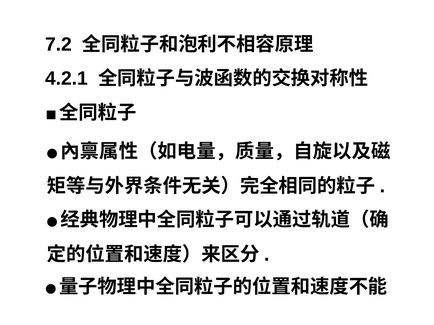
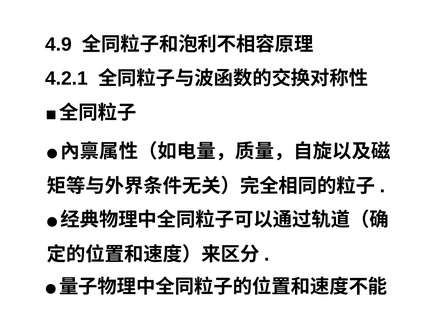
7.2: 7.2 -> 4.9
